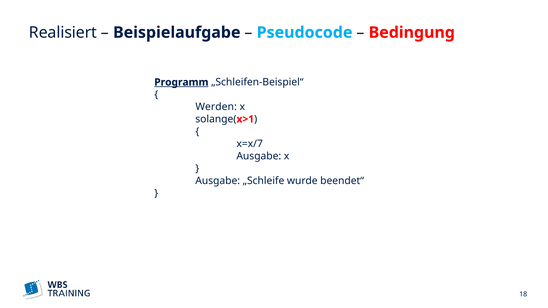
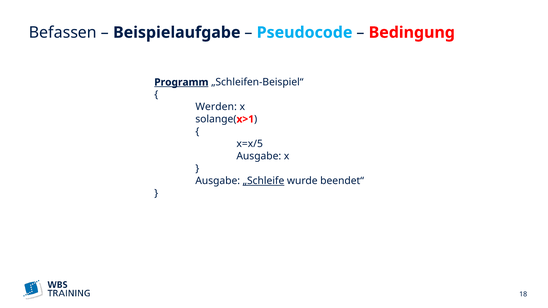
Realisiert: Realisiert -> Befassen
x=x/7: x=x/7 -> x=x/5
„Schleife underline: none -> present
